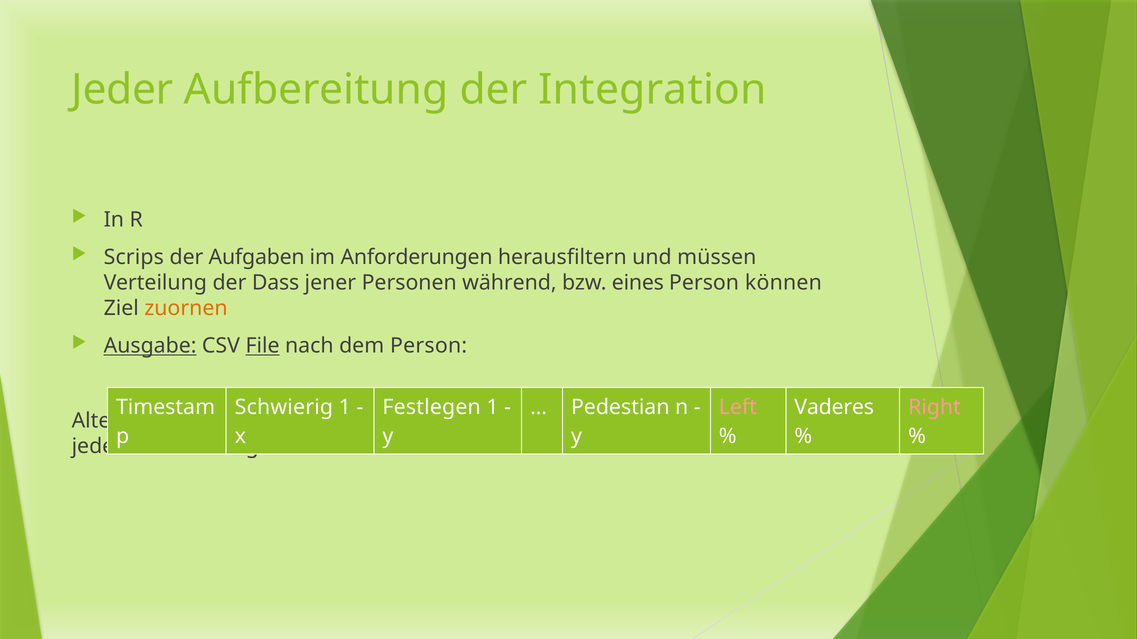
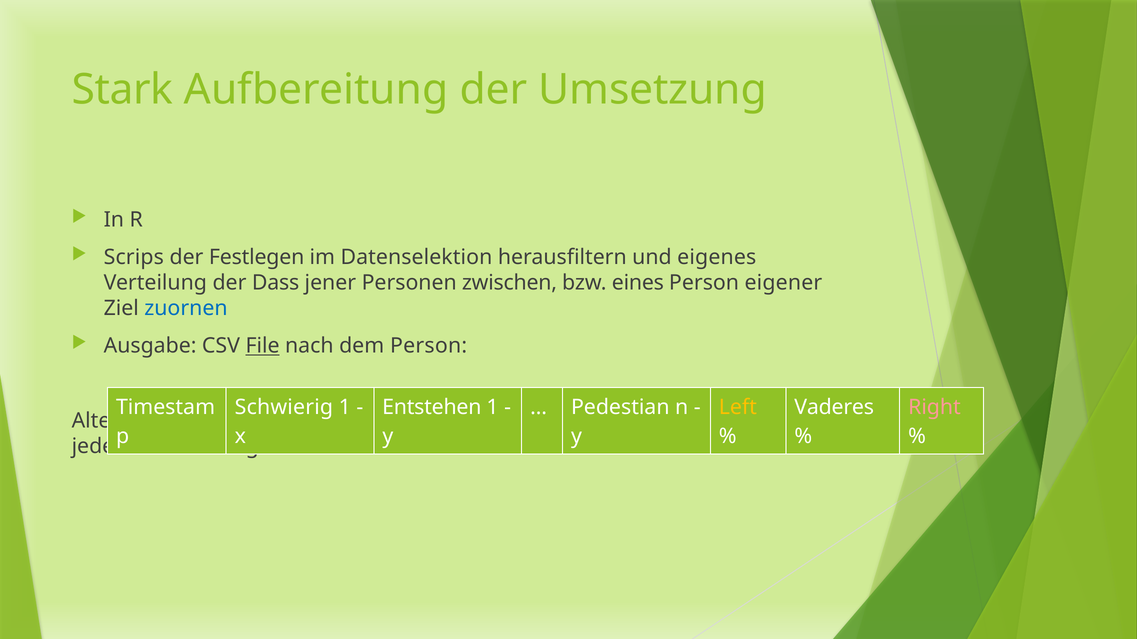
Jeder at (122, 90): Jeder -> Stark
Integration: Integration -> Umsetzung
Aufgaben: Aufgaben -> Festlegen
Anforderungen: Anforderungen -> Datenselektion
müssen: müssen -> eigenes
während: während -> zwischen
Person können: können -> eigener
zuornen colour: orange -> blue
Ausgabe underline: present -> none
Festlegen: Festlegen -> Entstehen
Left colour: pink -> yellow
